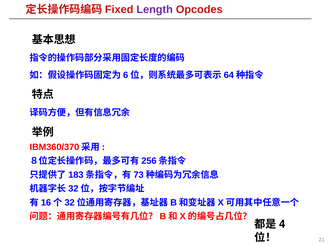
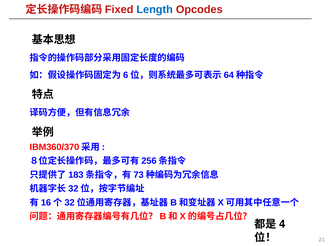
Length colour: purple -> blue
